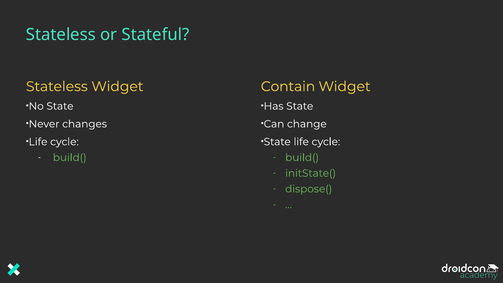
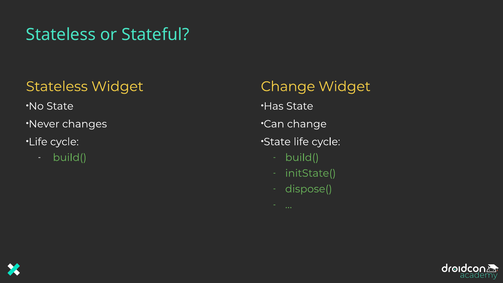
Contain at (288, 86): Contain -> Change
